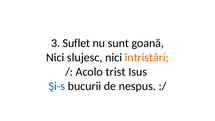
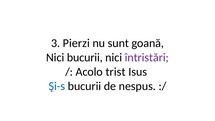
Suflet: Suflet -> Pierzi
Nici slujesc: slujesc -> bucurii
întristări colour: orange -> purple
